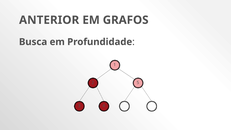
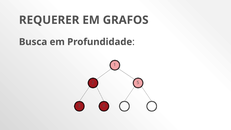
ANTERIOR: ANTERIOR -> REQUERER
